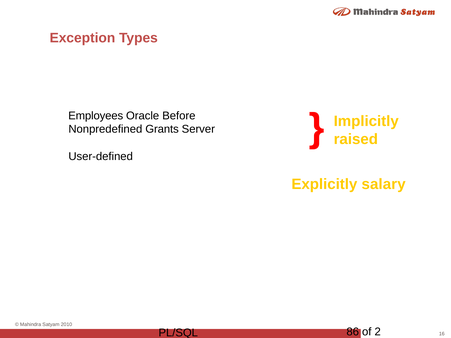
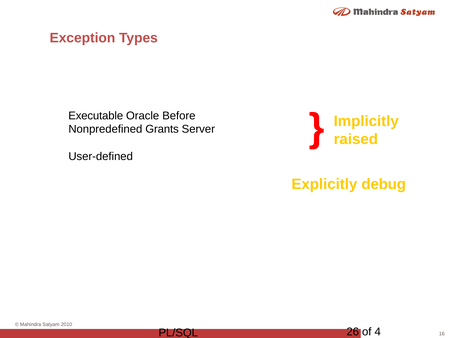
Employees: Employees -> Executable
salary: salary -> debug
86: 86 -> 26
2: 2 -> 4
